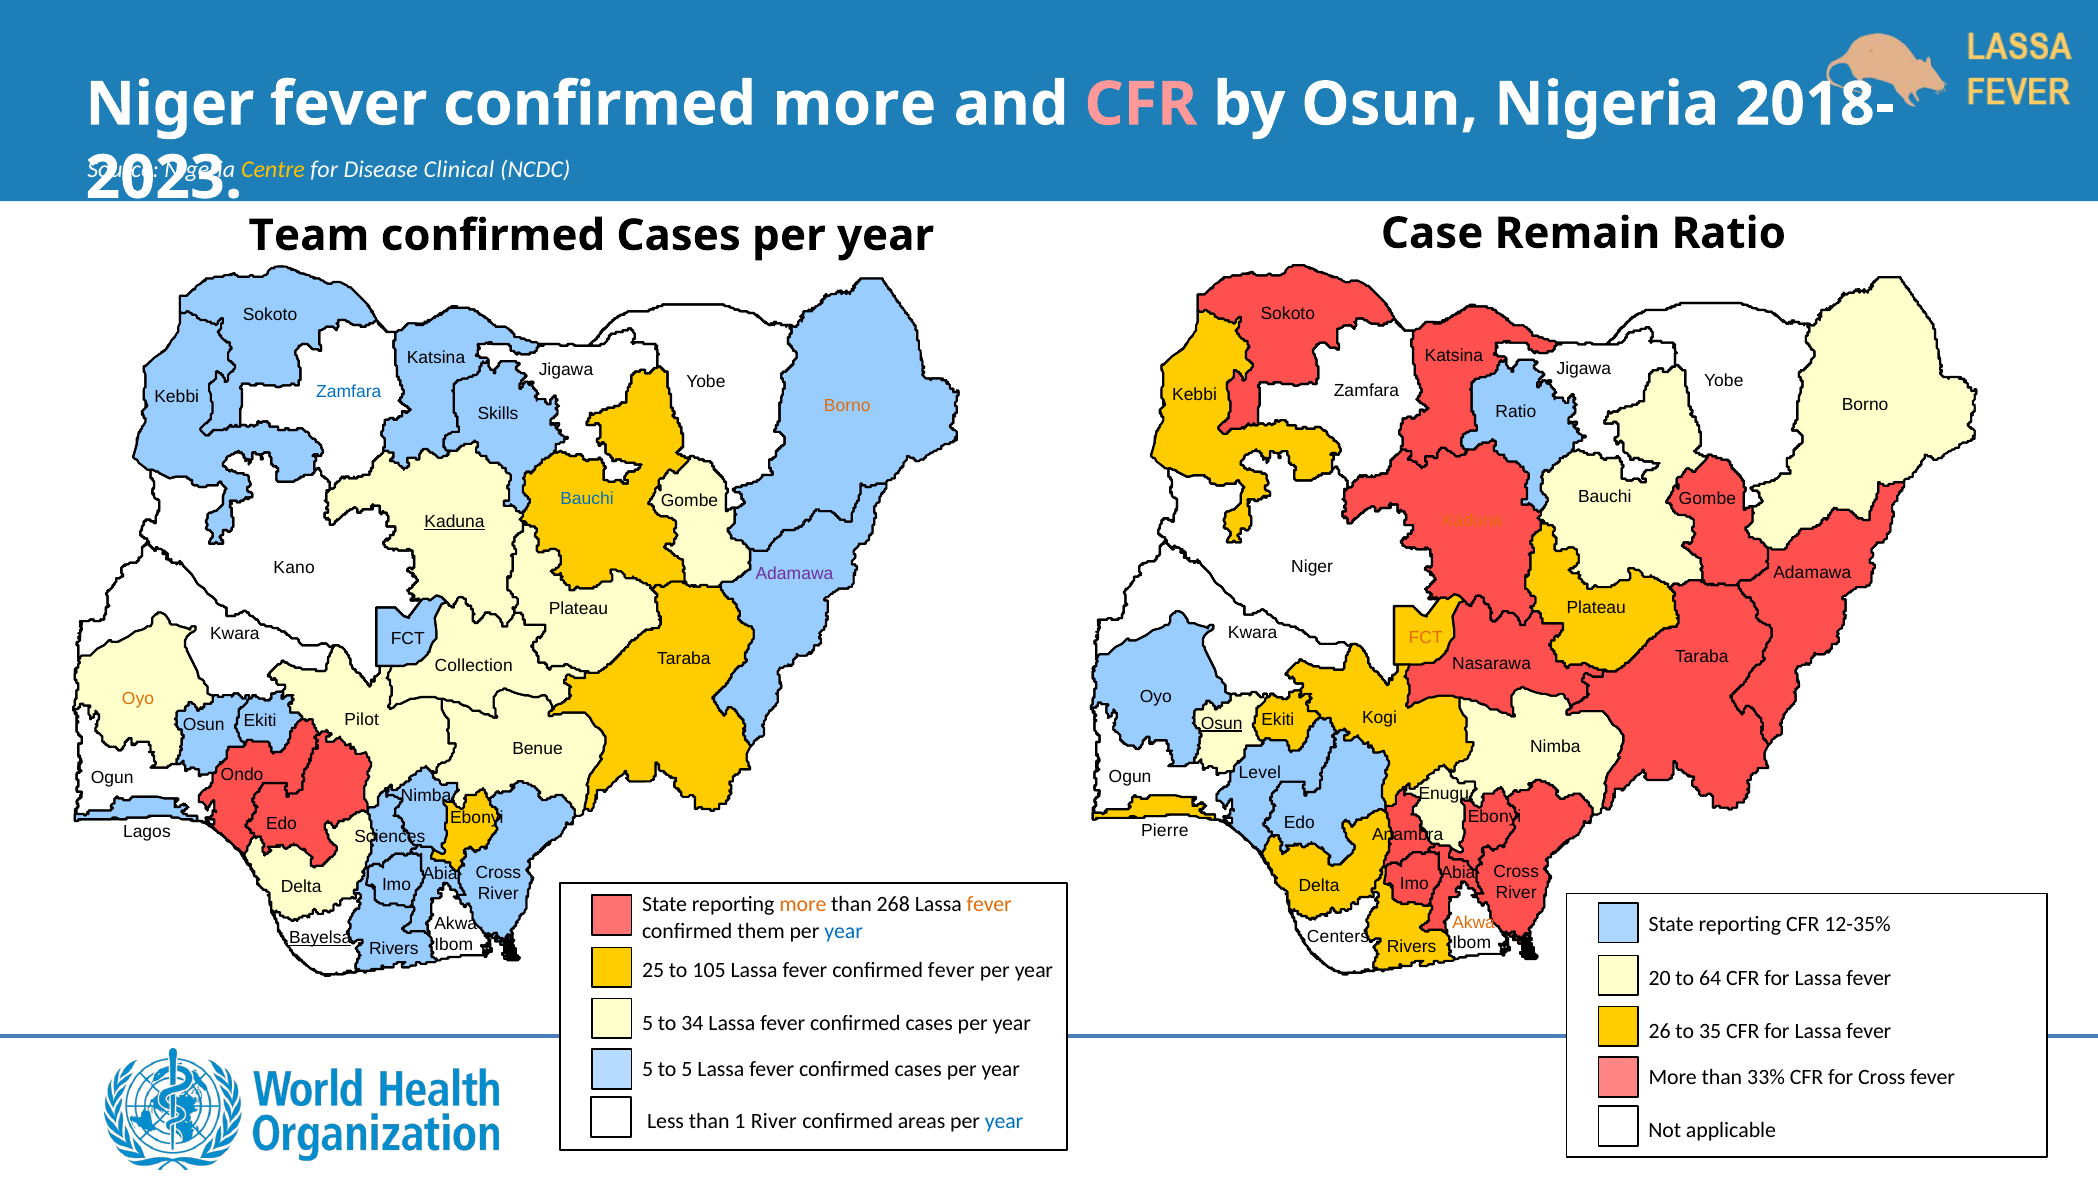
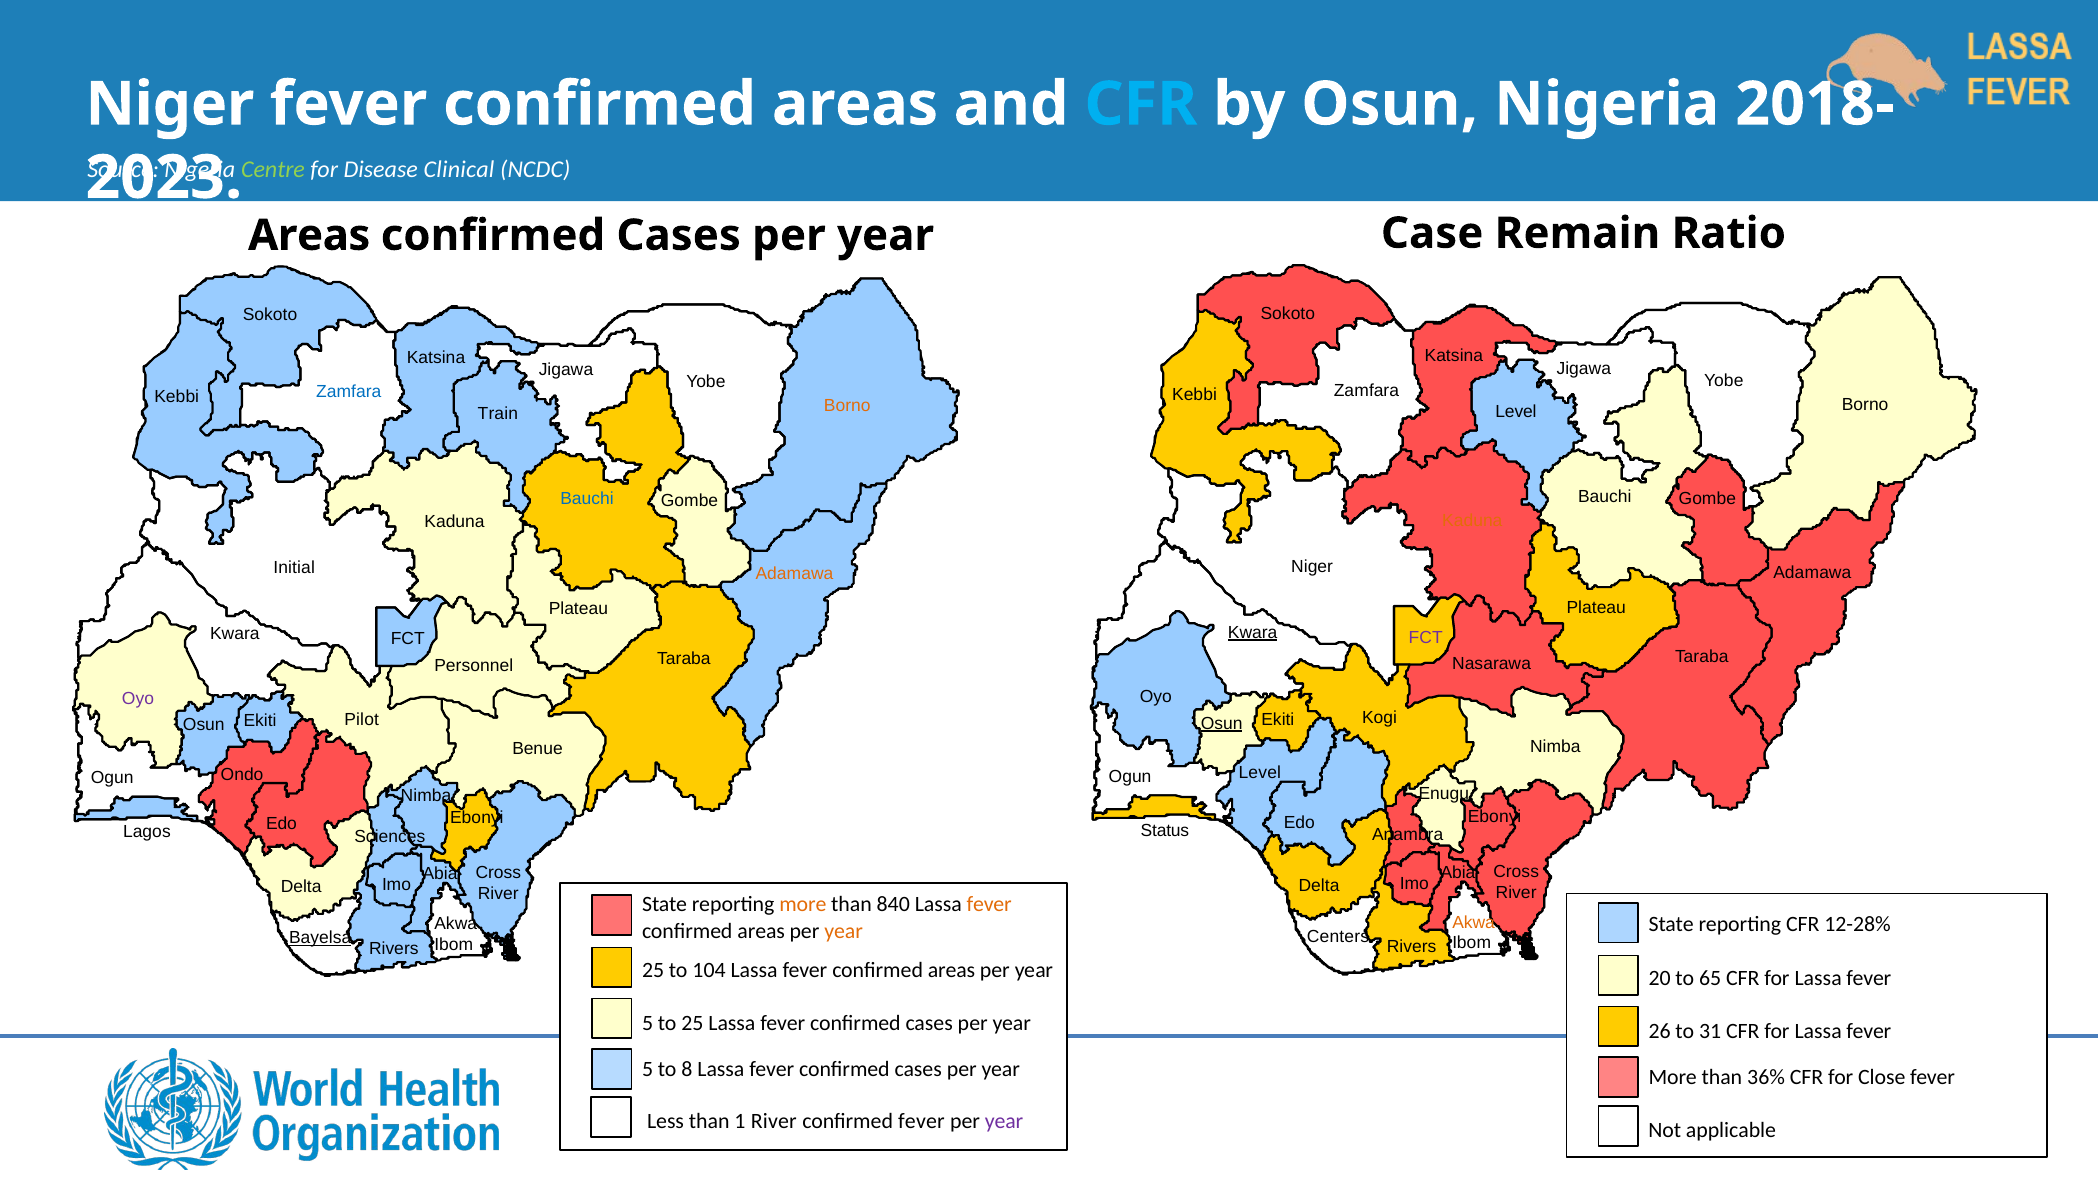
more at (855, 104): more -> areas
CFR at (1141, 104) colour: pink -> light blue
Centre colour: yellow -> light green
Team at (309, 235): Team -> Areas
Ratio at (1516, 412): Ratio -> Level
Skills: Skills -> Train
Kaduna at (455, 522) underline: present -> none
Kano: Kano -> Initial
Adamawa at (794, 574) colour: purple -> orange
Kwara at (1253, 633) underline: none -> present
FCT at (1426, 638) colour: orange -> purple
Collection: Collection -> Personnel
Oyo at (138, 698) colour: orange -> purple
Pierre: Pierre -> Status
268: 268 -> 840
12-35%: 12-35% -> 12-28%
them at (761, 931): them -> areas
year at (844, 931) colour: blue -> orange
105: 105 -> 104
fever at (951, 970): fever -> areas
64: 64 -> 65
to 34: 34 -> 25
35: 35 -> 31
to 5: 5 -> 8
33%: 33% -> 36%
for Cross: Cross -> Close
confirmed areas: areas -> fever
year at (1004, 1121) colour: blue -> purple
